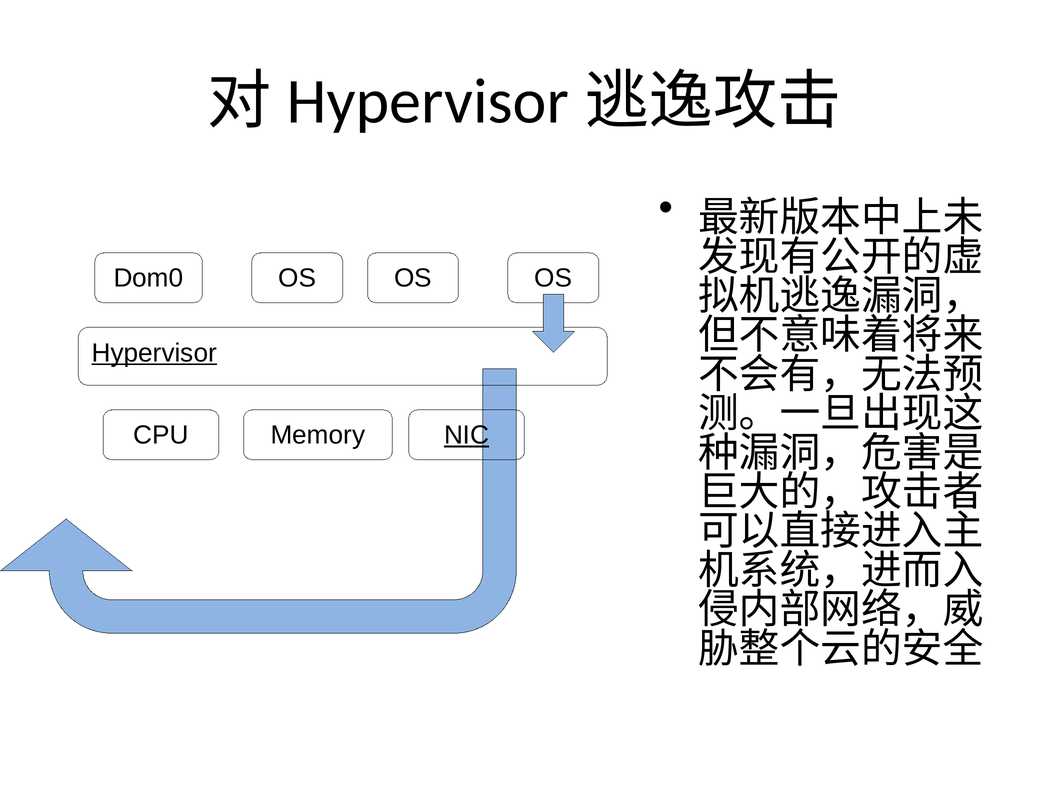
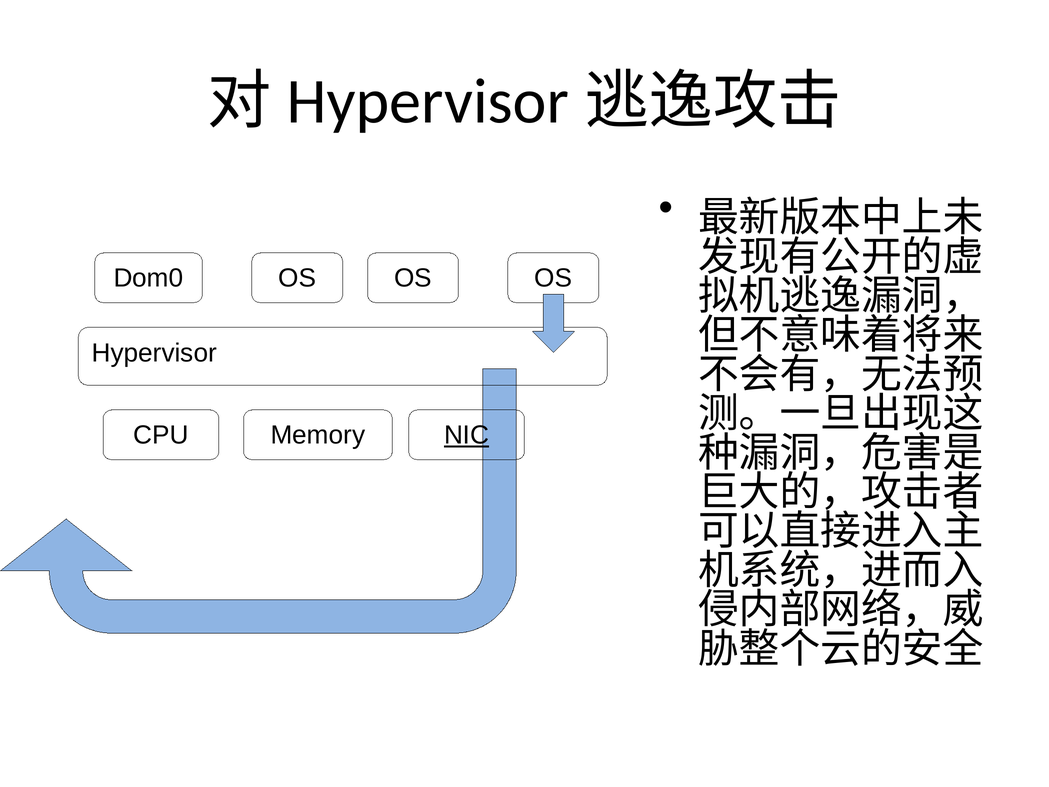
Hypervisor underline: present -> none
